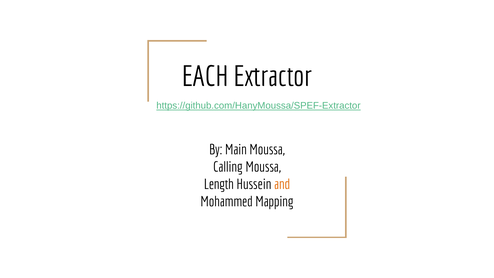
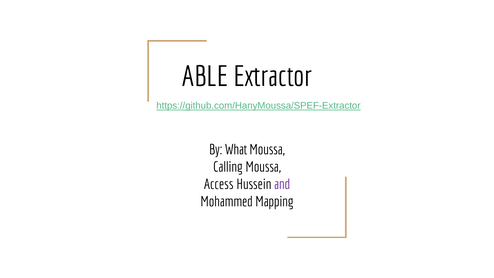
EACH: EACH -> ABLE
Main: Main -> What
Length: Length -> Access
and colour: orange -> purple
